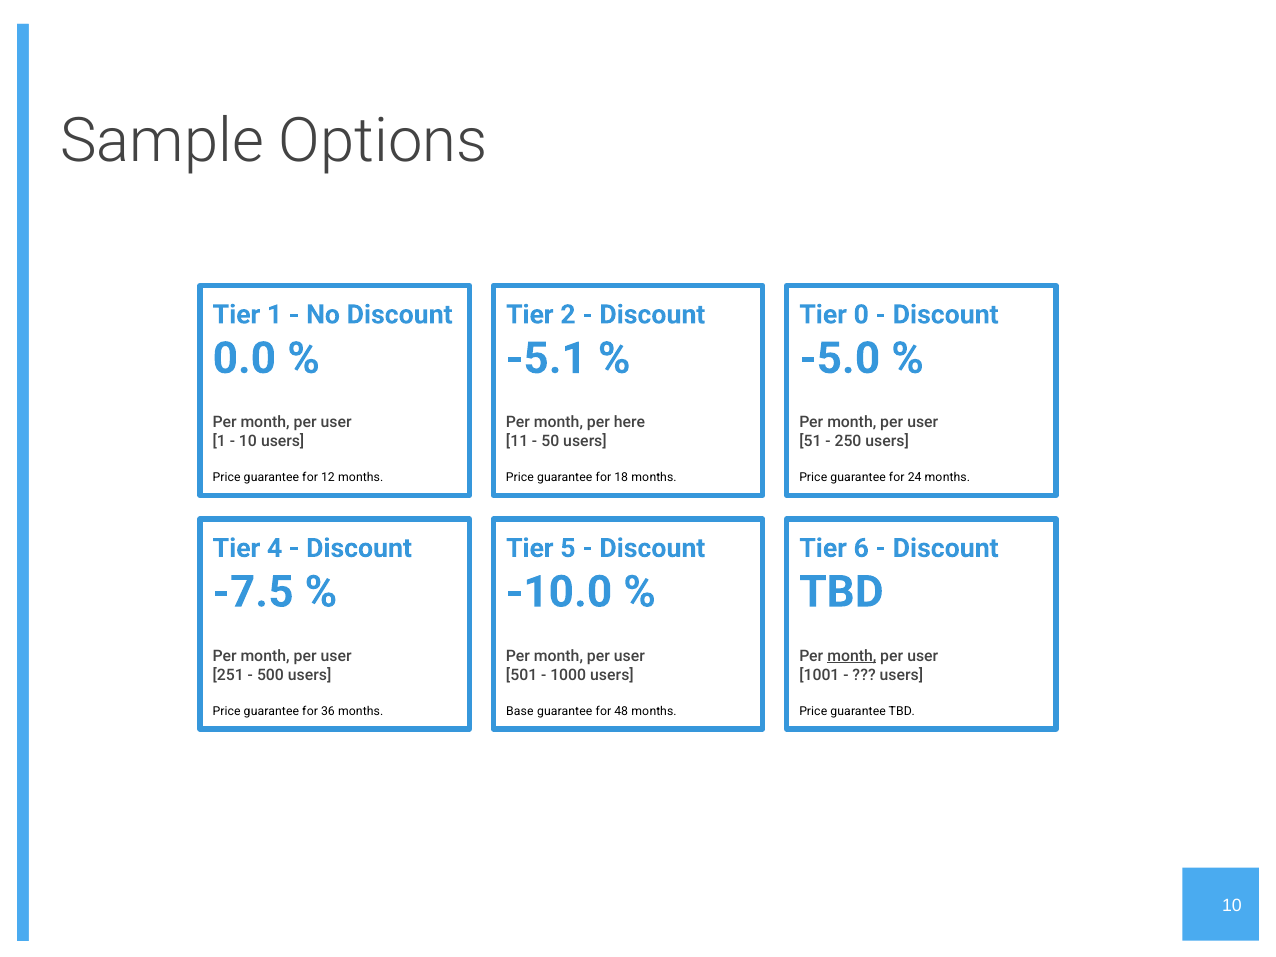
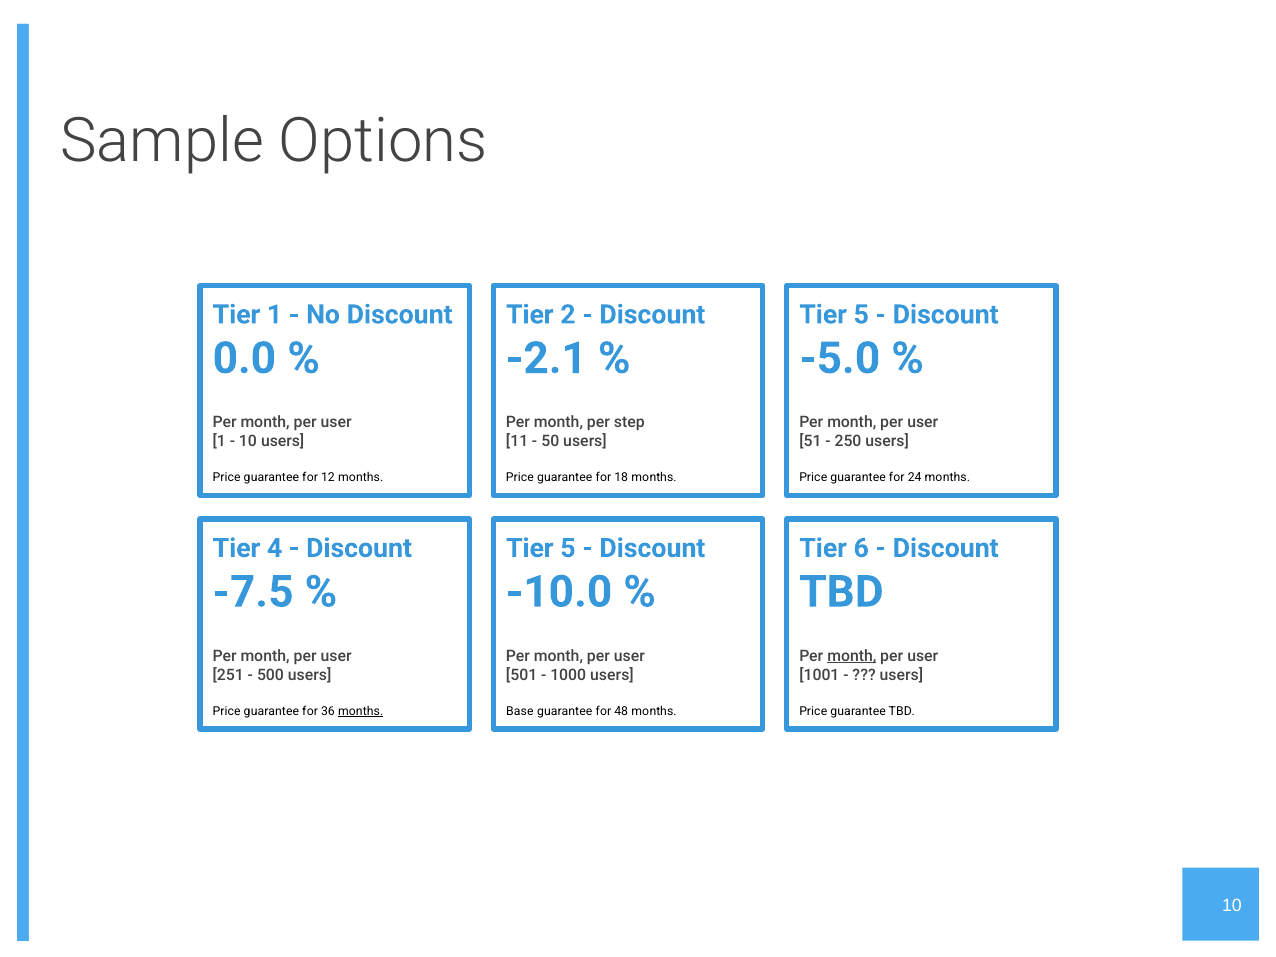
0 at (861, 315): 0 -> 5
-5.1: -5.1 -> -2.1
here: here -> step
months at (361, 711) underline: none -> present
